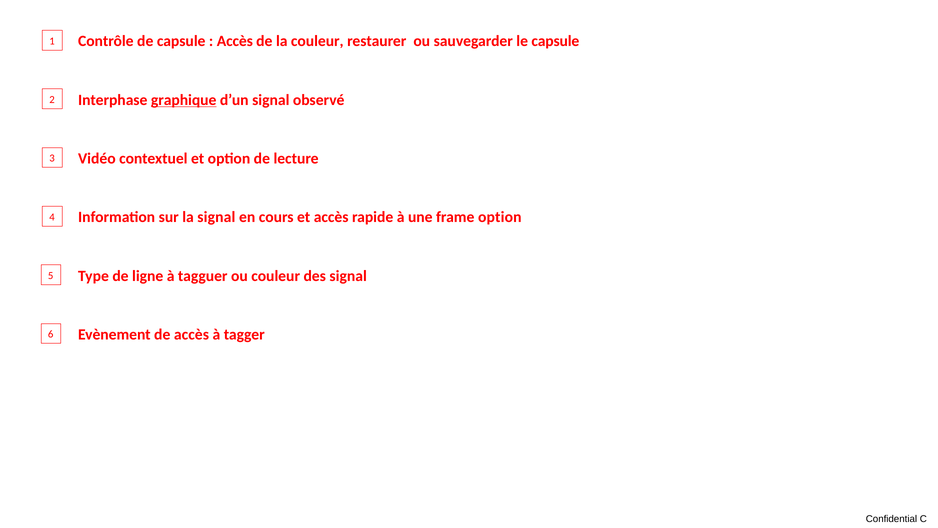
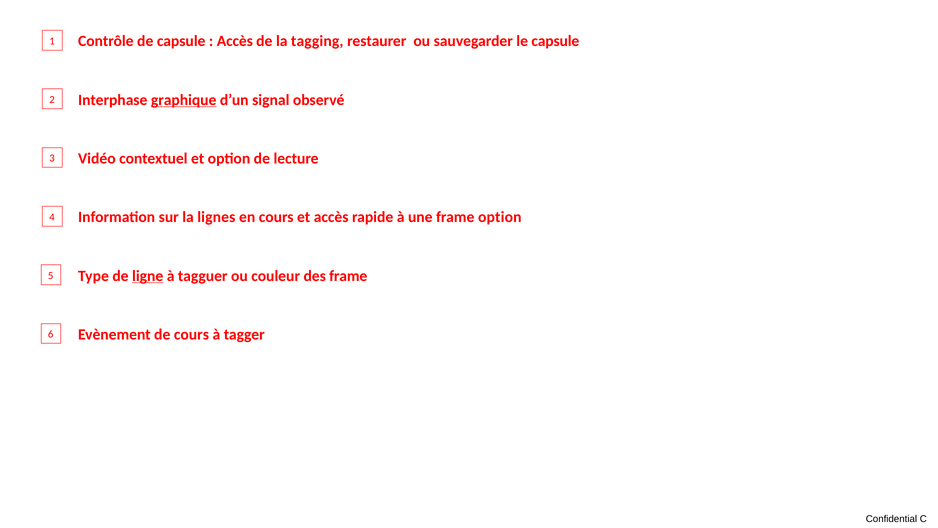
la couleur: couleur -> tagging
la signal: signal -> lignes
ligne underline: none -> present
des signal: signal -> frame
de accès: accès -> cours
